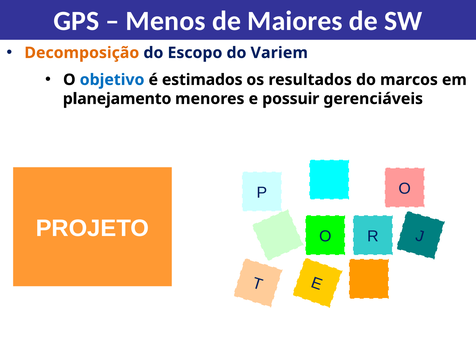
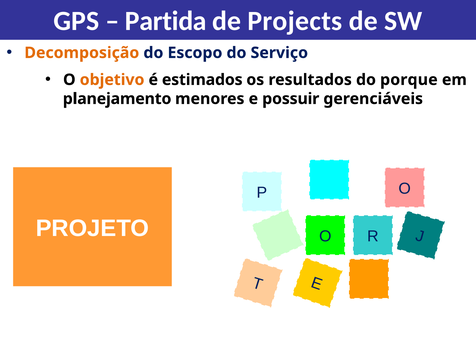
Menos: Menos -> Partida
Maiores: Maiores -> Projects
Variem: Variem -> Serviço
objetivo colour: blue -> orange
marcos: marcos -> porque
